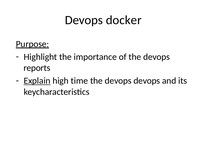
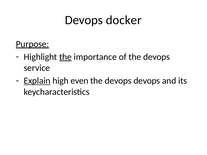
the at (65, 57) underline: none -> present
reports: reports -> service
time: time -> even
